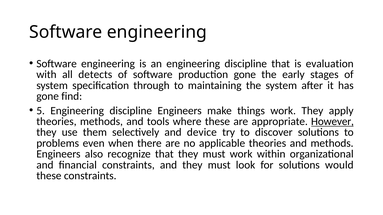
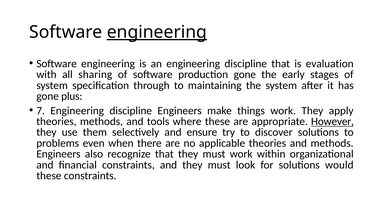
engineering at (157, 32) underline: none -> present
detects: detects -> sharing
find: find -> plus
5: 5 -> 7
device: device -> ensure
